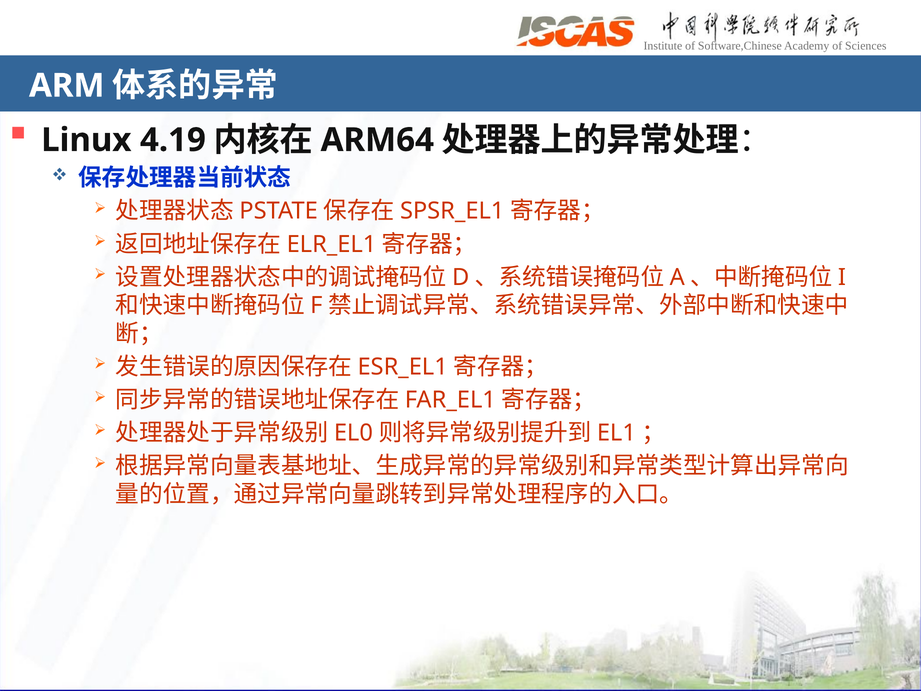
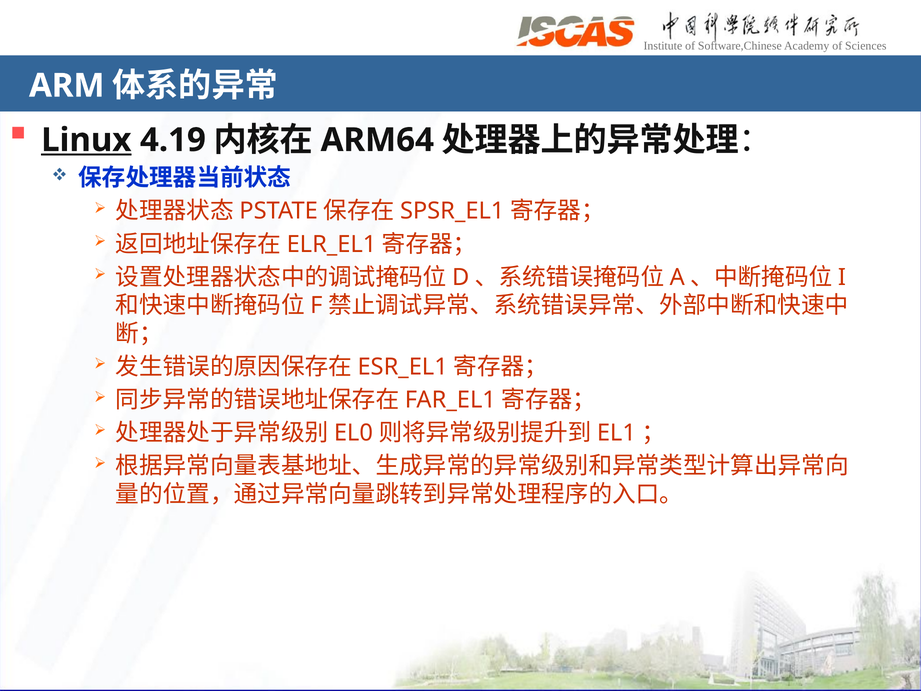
Linux underline: none -> present
